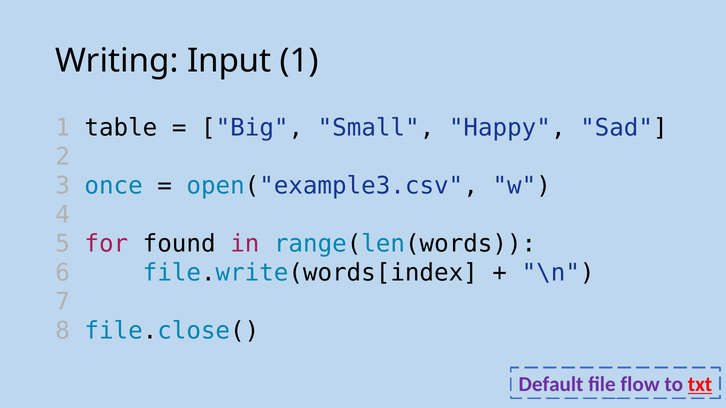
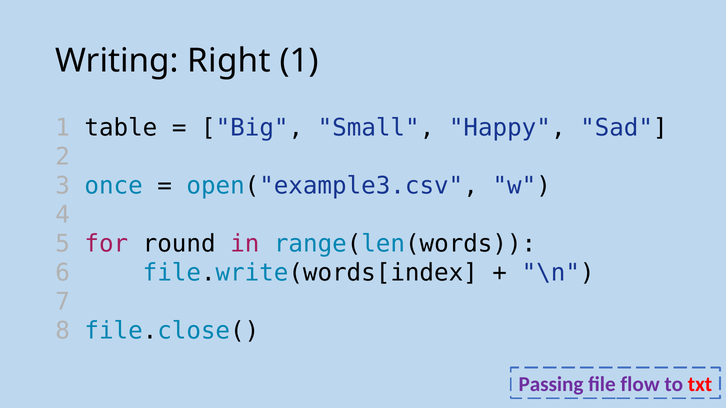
Input: Input -> Right
found: found -> round
Default: Default -> Passing
txt underline: present -> none
